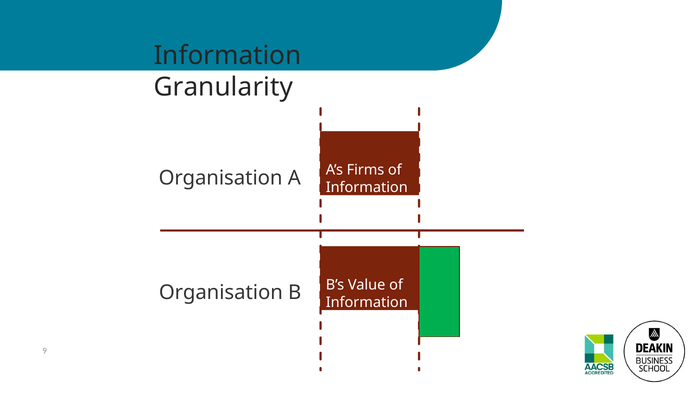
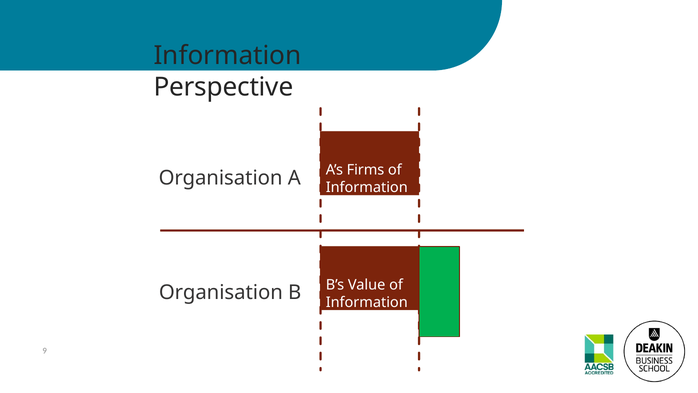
Granularity: Granularity -> Perspective
